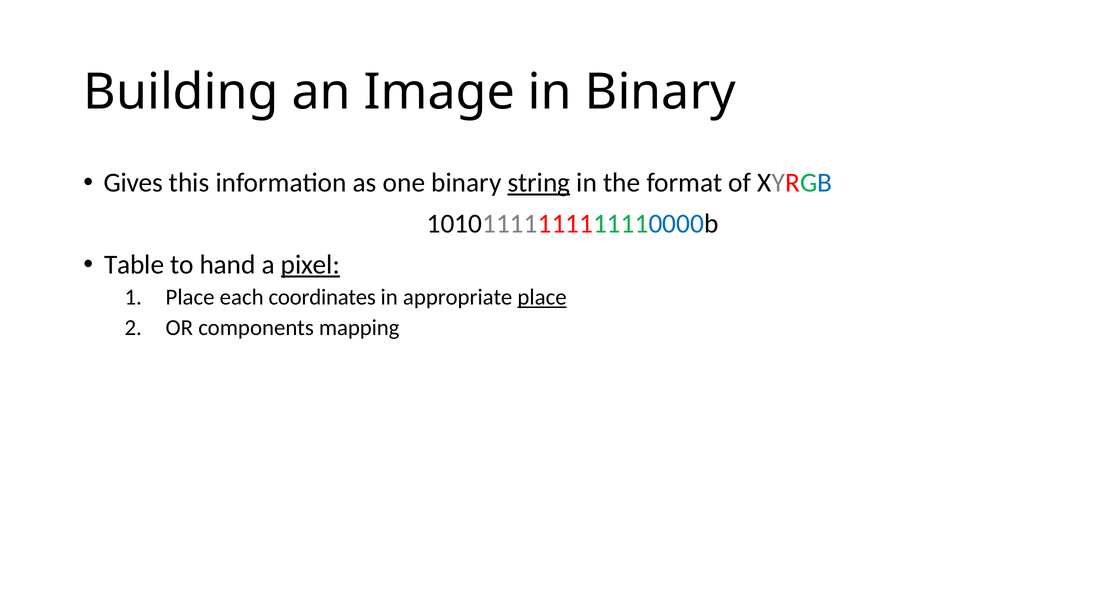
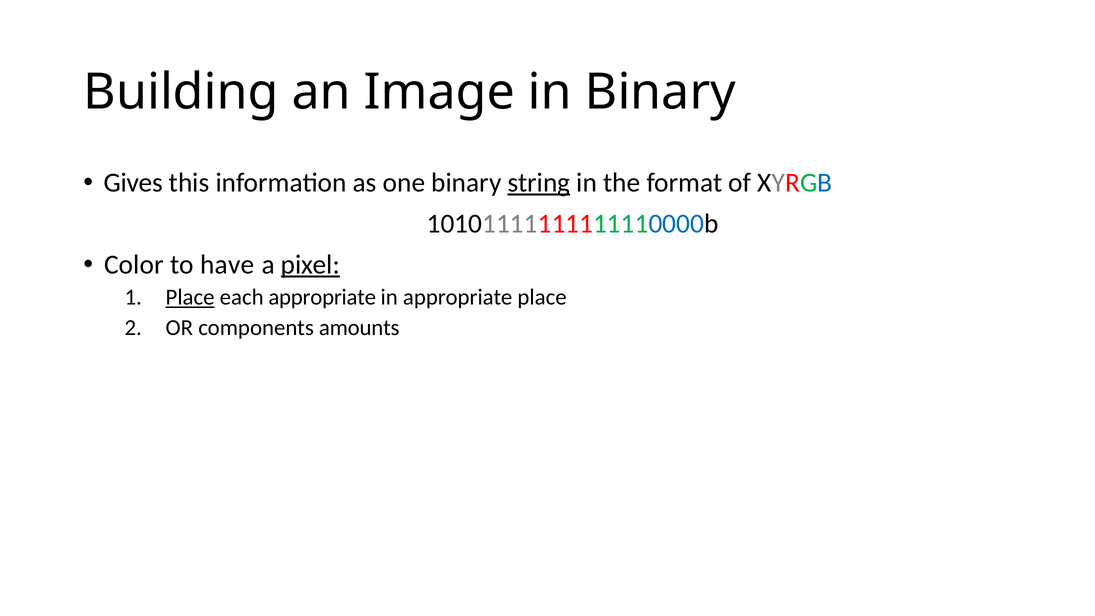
Table: Table -> Color
hand: hand -> have
Place at (190, 297) underline: none -> present
each coordinates: coordinates -> appropriate
place at (542, 297) underline: present -> none
mapping: mapping -> amounts
